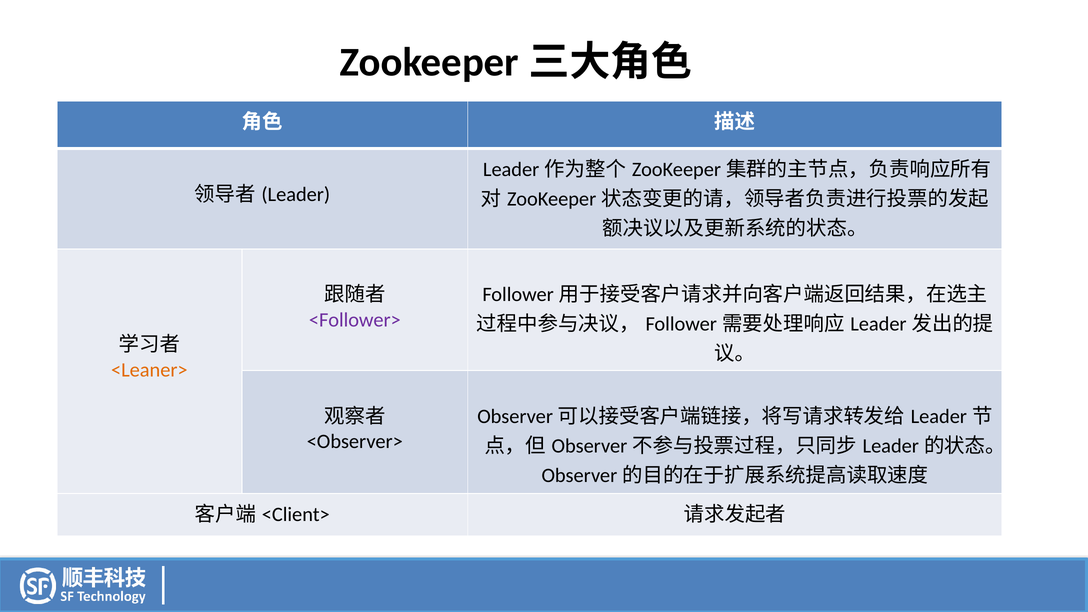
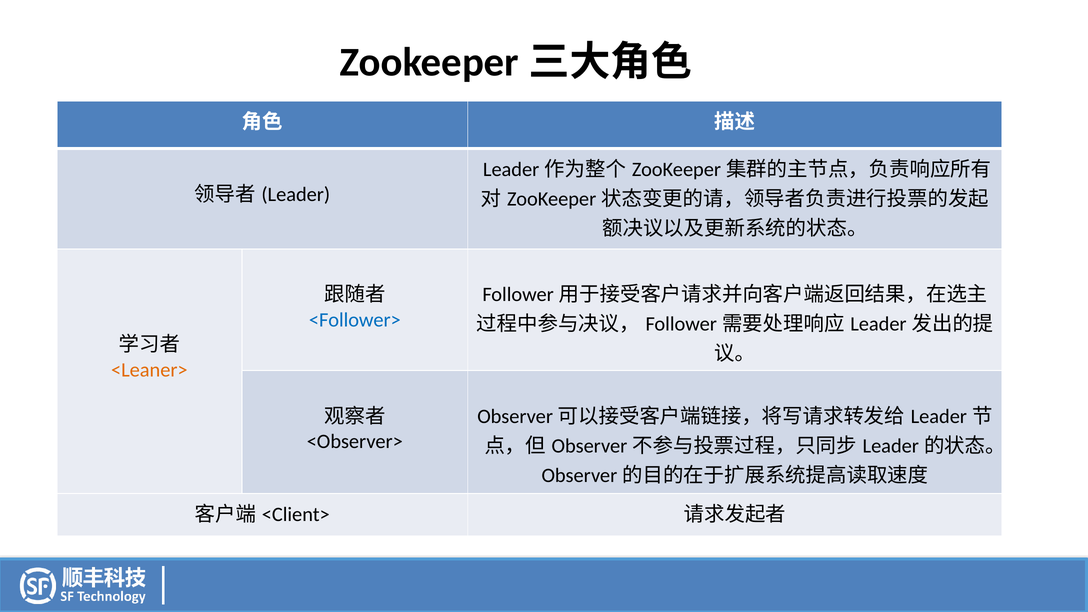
<Follower> colour: purple -> blue
